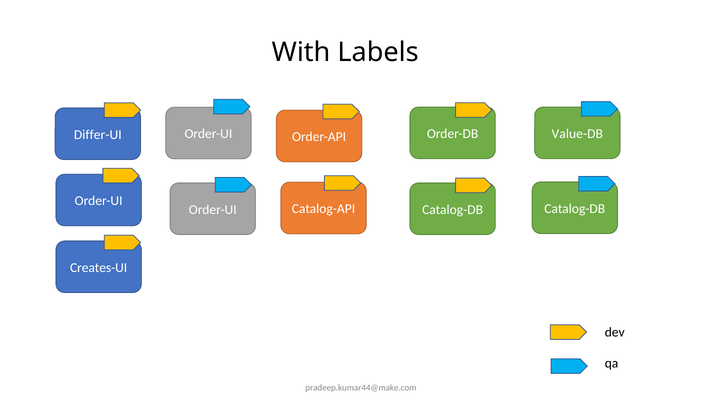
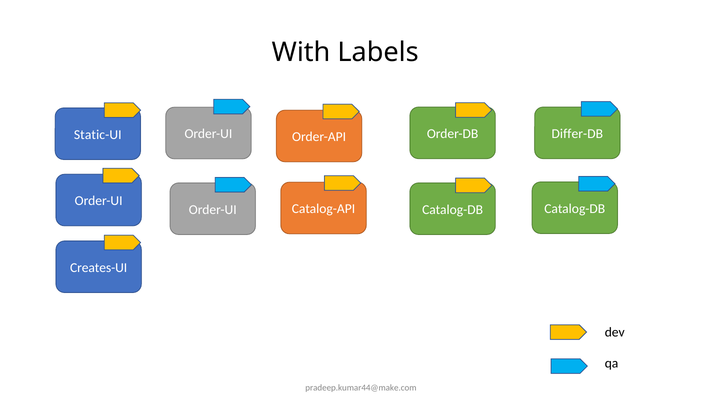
Value-DB: Value-DB -> Differ-DB
Differ-UI: Differ-UI -> Static-UI
